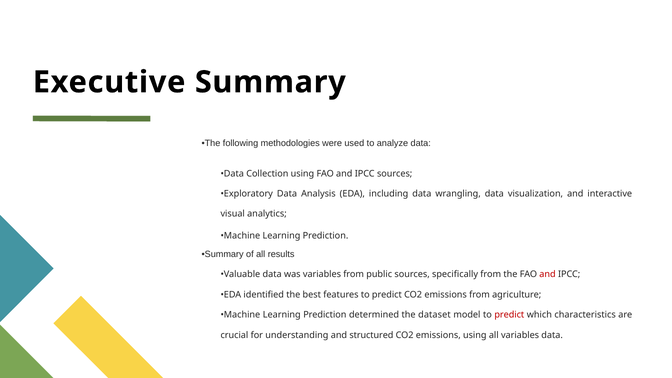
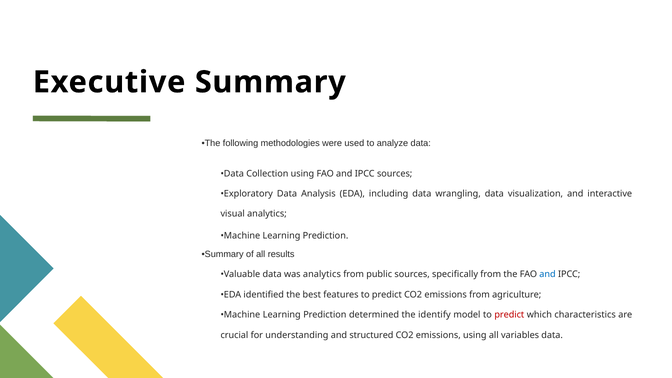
was variables: variables -> analytics
and at (548, 274) colour: red -> blue
dataset: dataset -> identify
